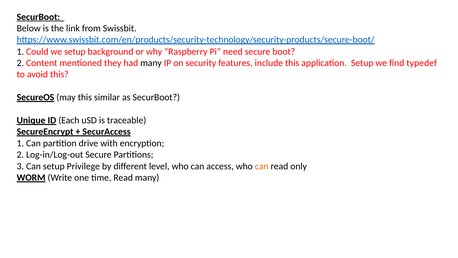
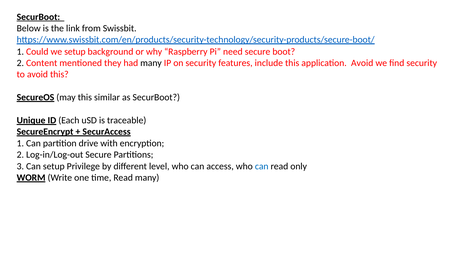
application Setup: Setup -> Avoid
find typedef: typedef -> security
can at (262, 166) colour: orange -> blue
